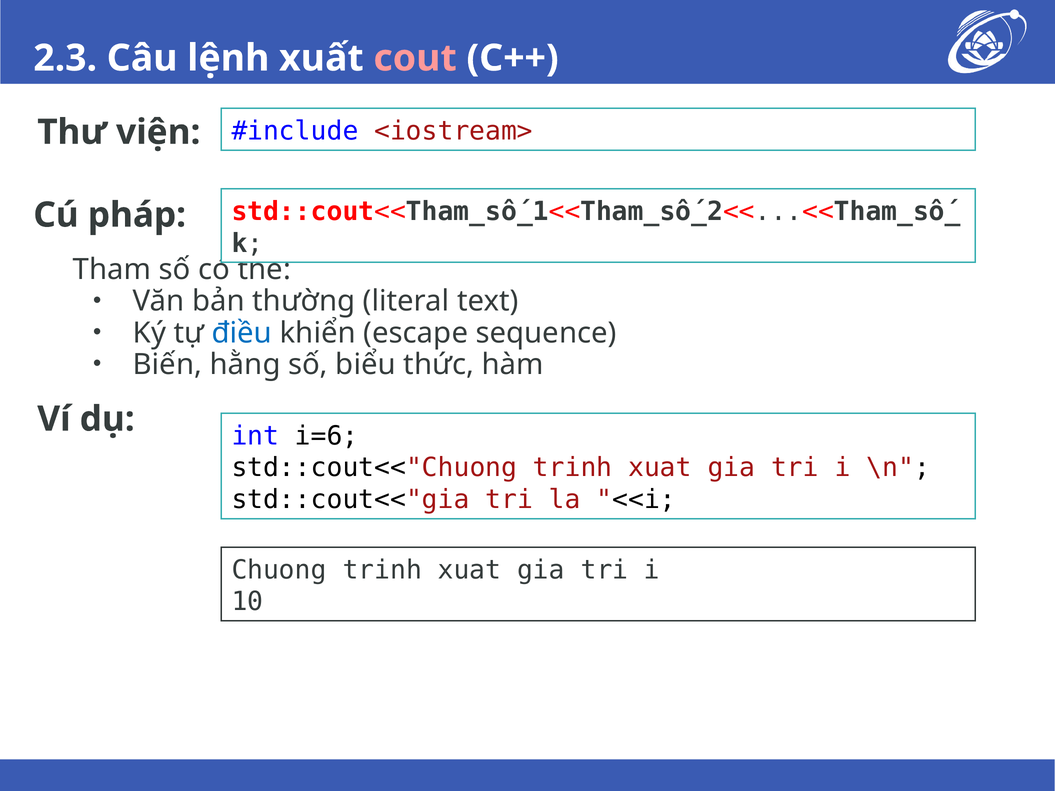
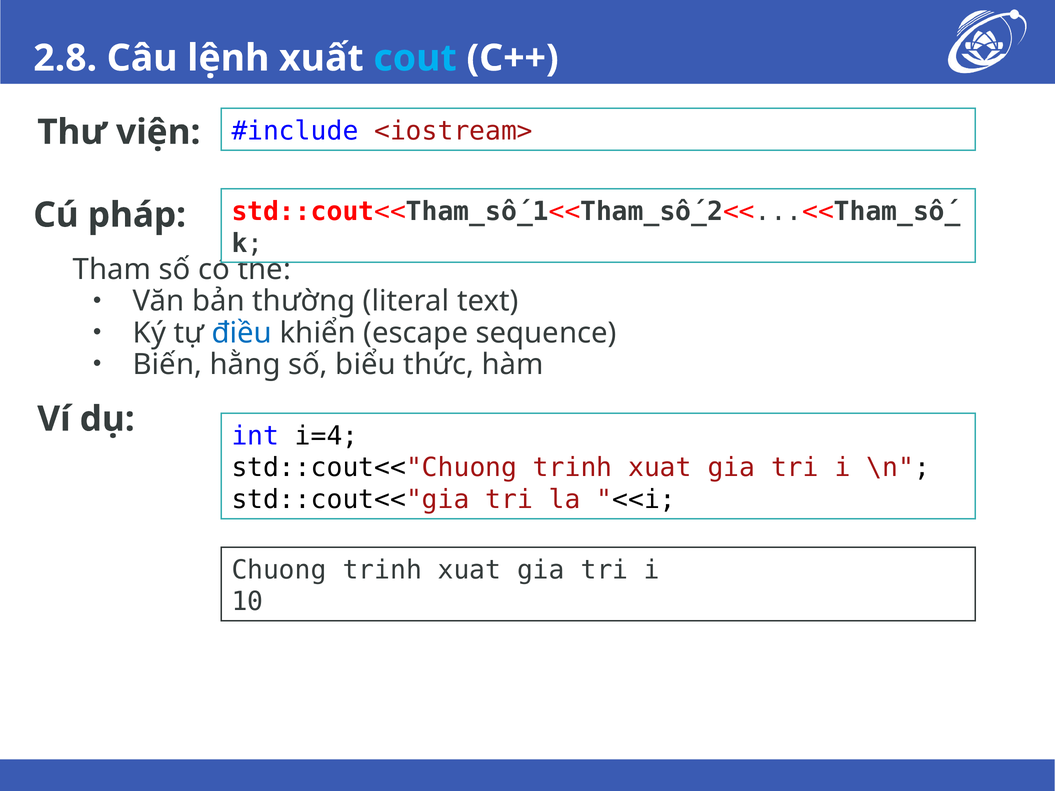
2.3: 2.3 -> 2.8
cout colour: pink -> light blue
i=6: i=6 -> i=4
